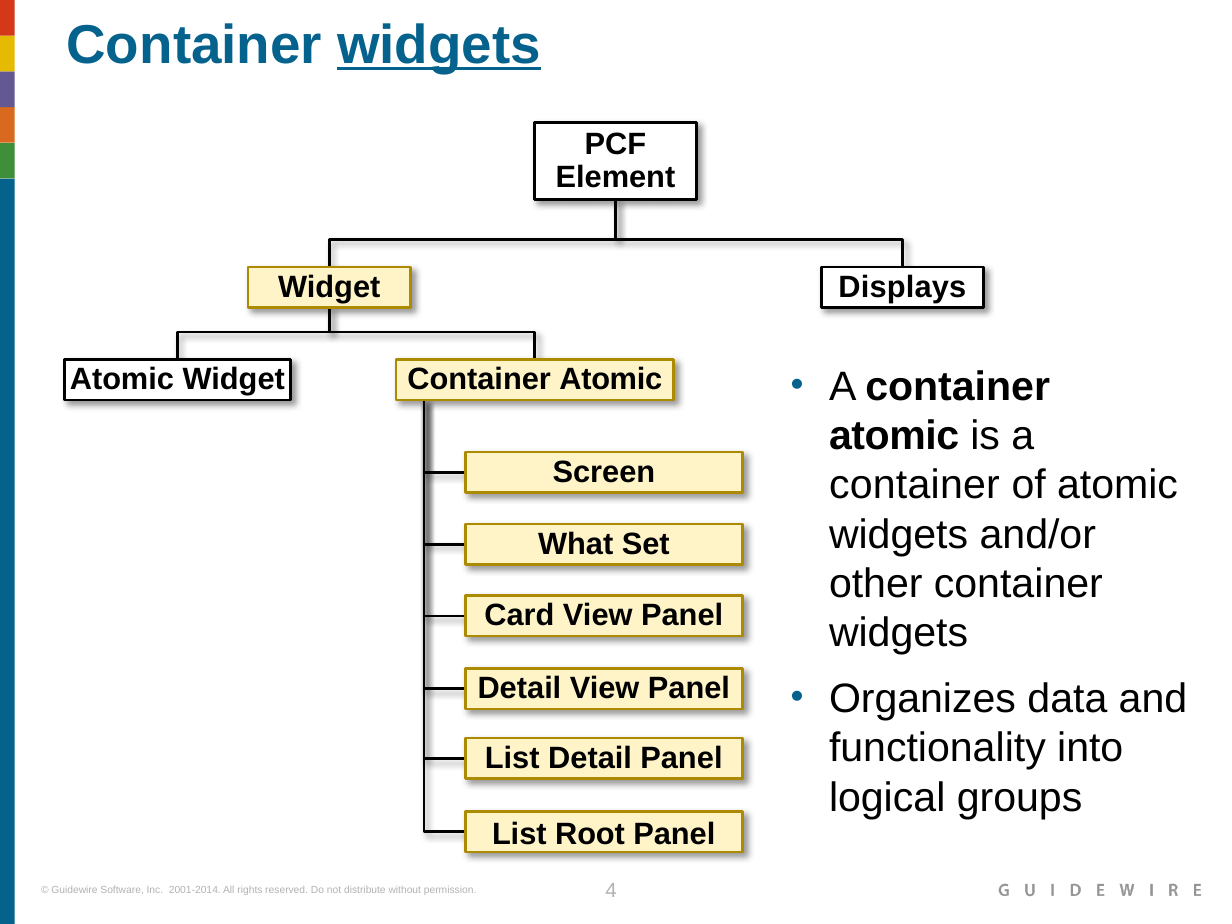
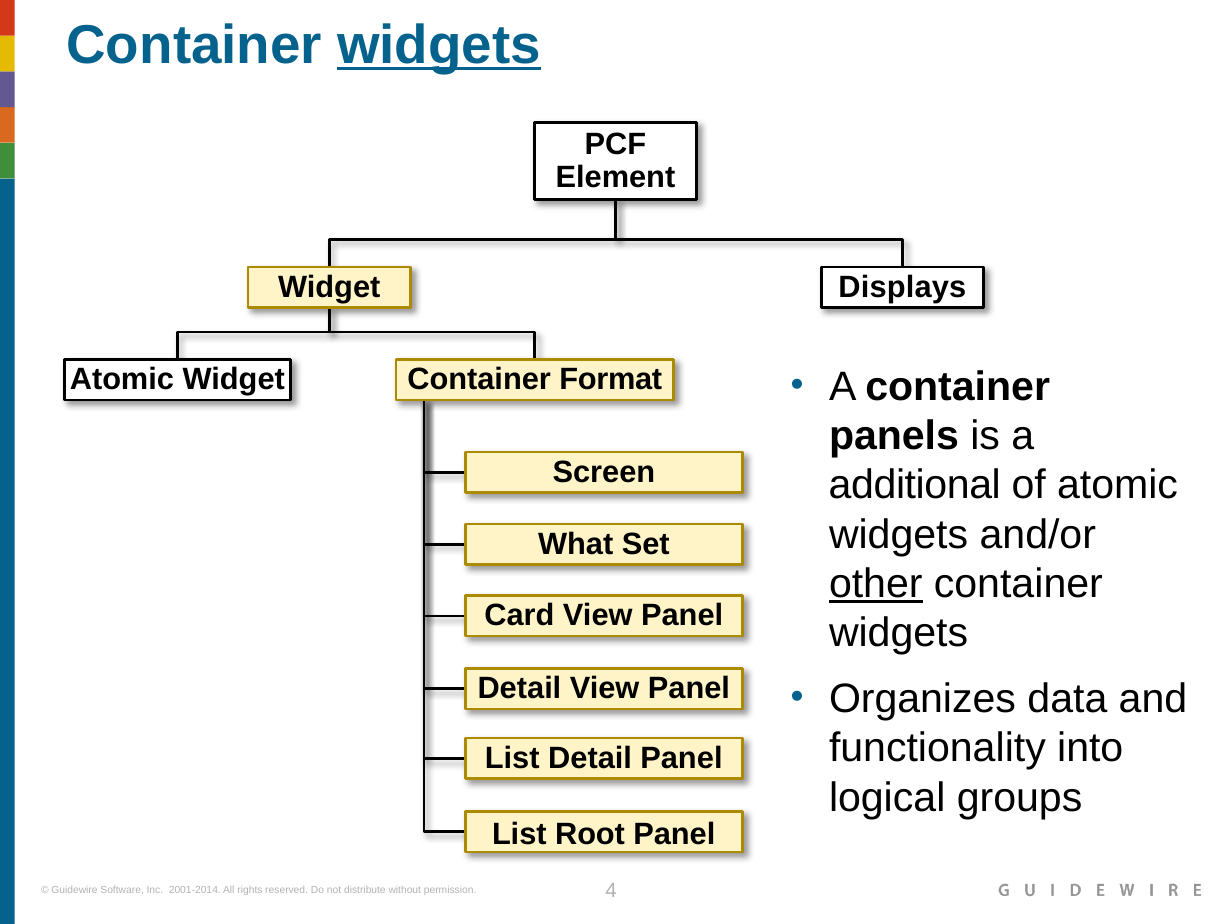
Widget Container Atomic: Atomic -> Format
atomic at (894, 436): atomic -> panels
container at (914, 485): container -> additional
other underline: none -> present
